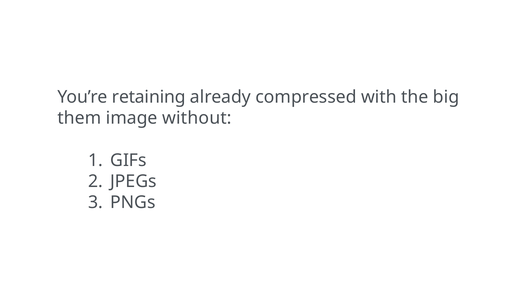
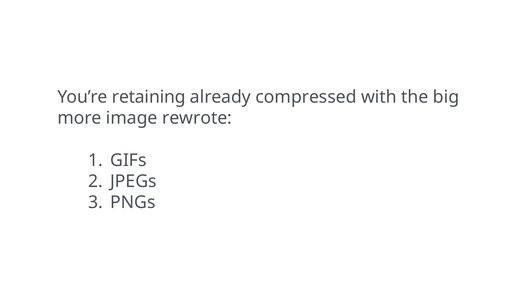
them: them -> more
without: without -> rewrote
